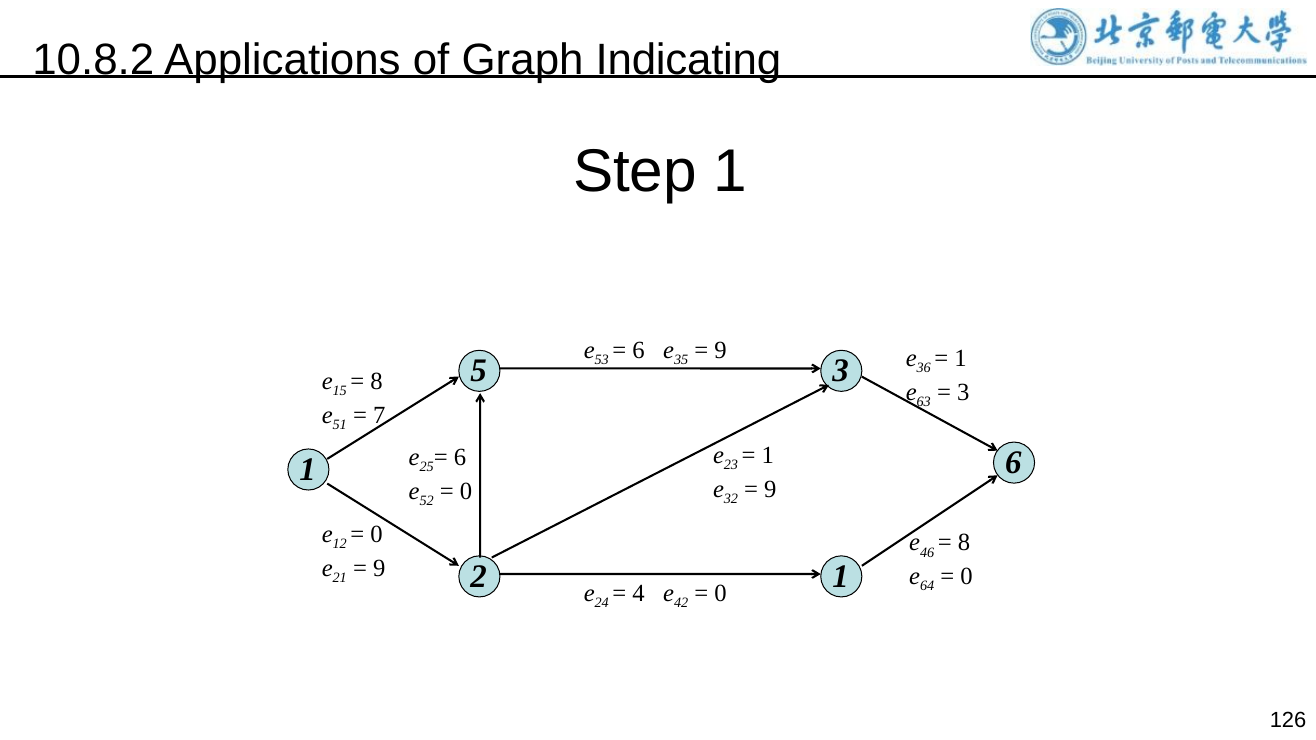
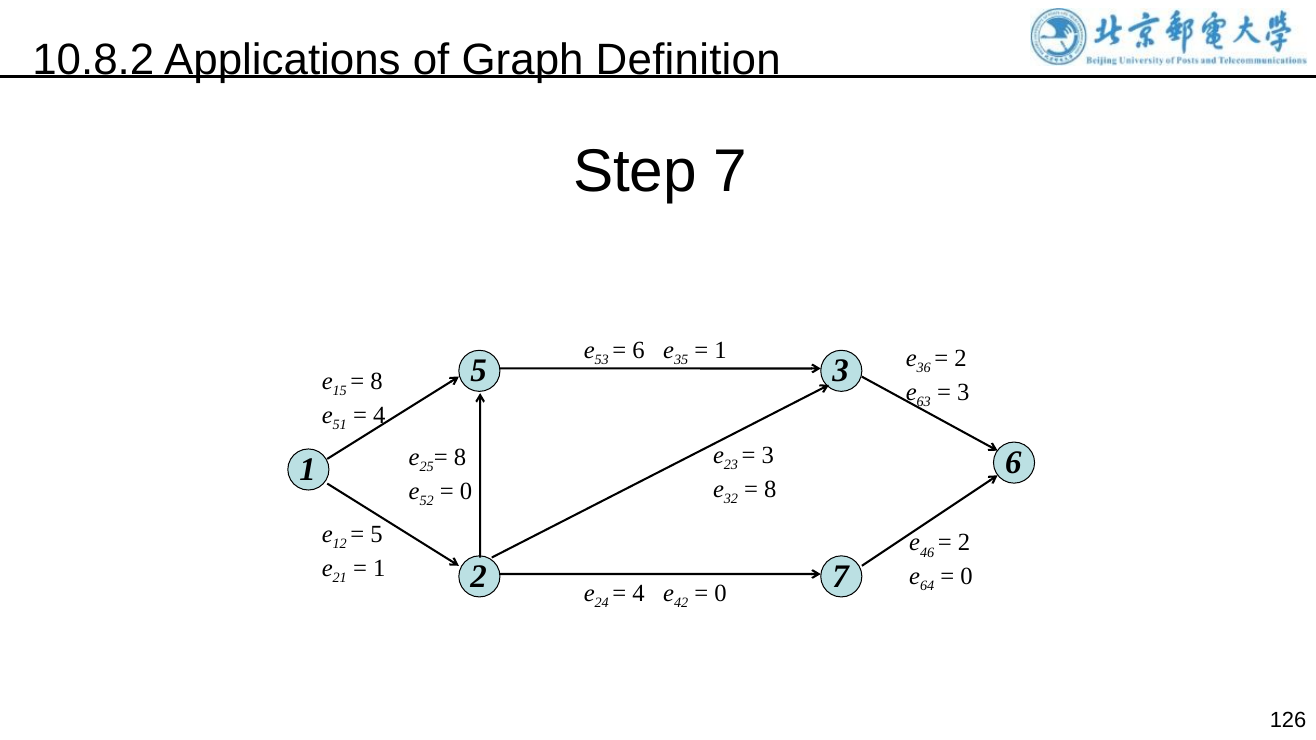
Indicating: Indicating -> Definition
Step 1: 1 -> 7
9 at (721, 350): 9 -> 1
1 at (961, 359): 1 -> 2
7 at (379, 415): 7 -> 4
1 at (768, 456): 1 -> 3
6 at (460, 457): 6 -> 8
9 at (770, 489): 9 -> 8
0 at (377, 535): 0 -> 5
8 at (964, 543): 8 -> 2
9 at (379, 568): 9 -> 1
2 1: 1 -> 7
